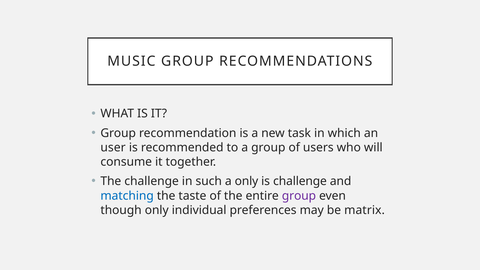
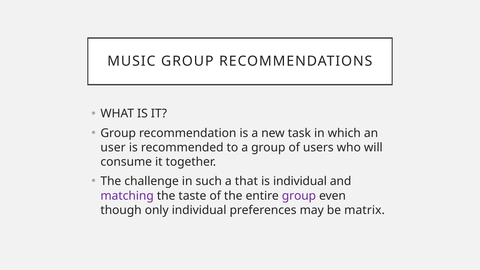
a only: only -> that
is challenge: challenge -> individual
matching colour: blue -> purple
